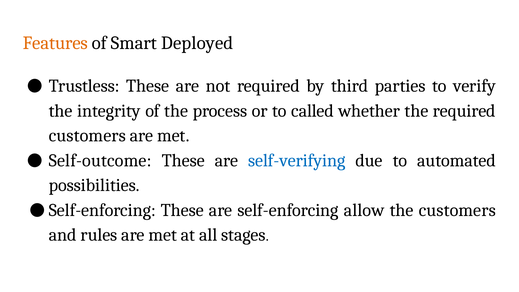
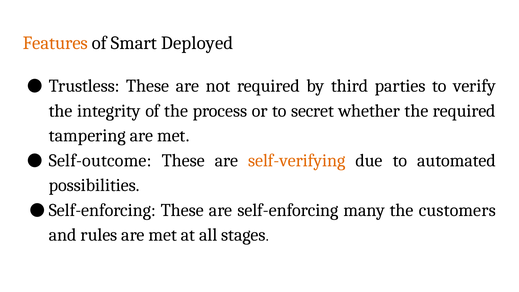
called: called -> secret
customers at (87, 136): customers -> tampering
self-verifying colour: blue -> orange
allow: allow -> many
